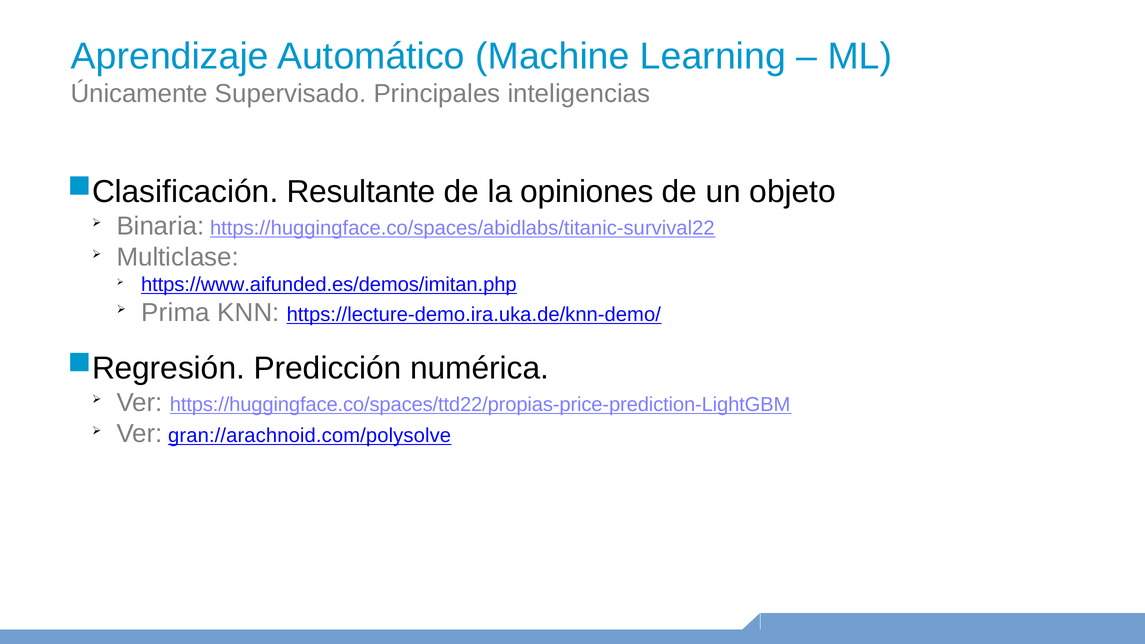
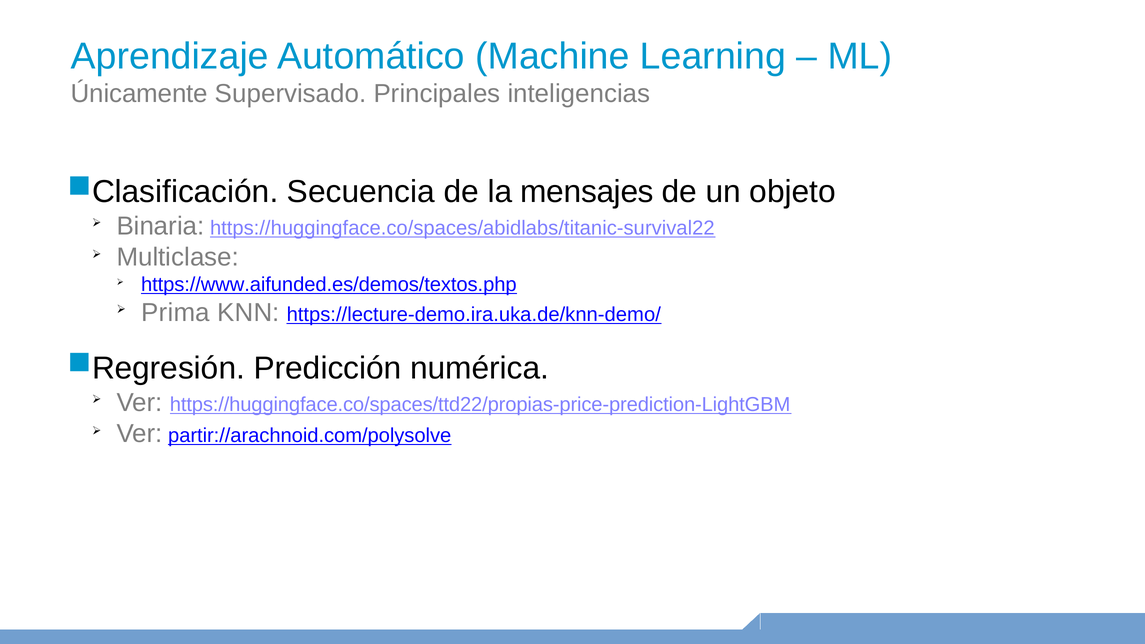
Resultante: Resultante -> Secuencia
opiniones: opiniones -> mensajes
https://www.aifunded.es/demos/imitan.php: https://www.aifunded.es/demos/imitan.php -> https://www.aifunded.es/demos/textos.php
gran://arachnoid.com/polysolve: gran://arachnoid.com/polysolve -> partir://arachnoid.com/polysolve
